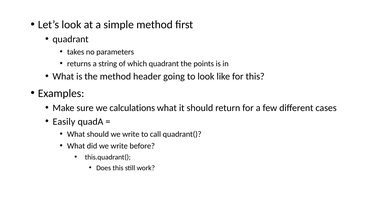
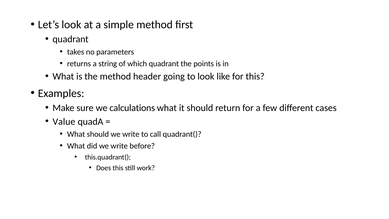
Easily: Easily -> Value
